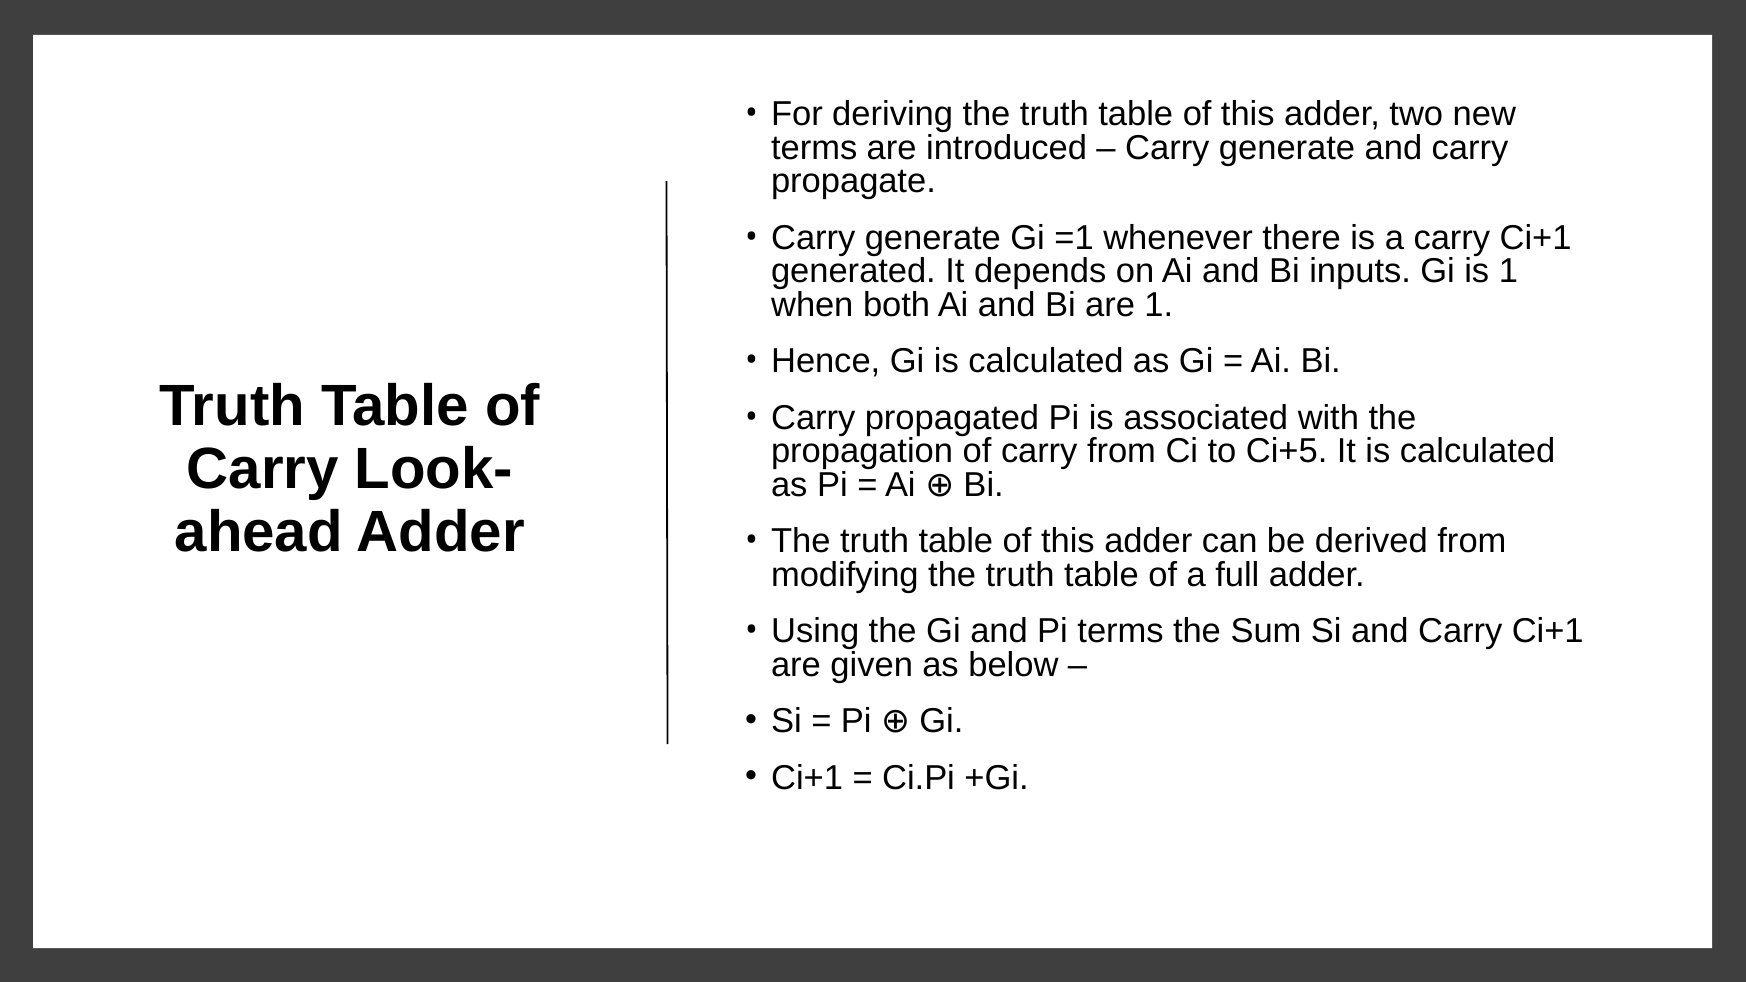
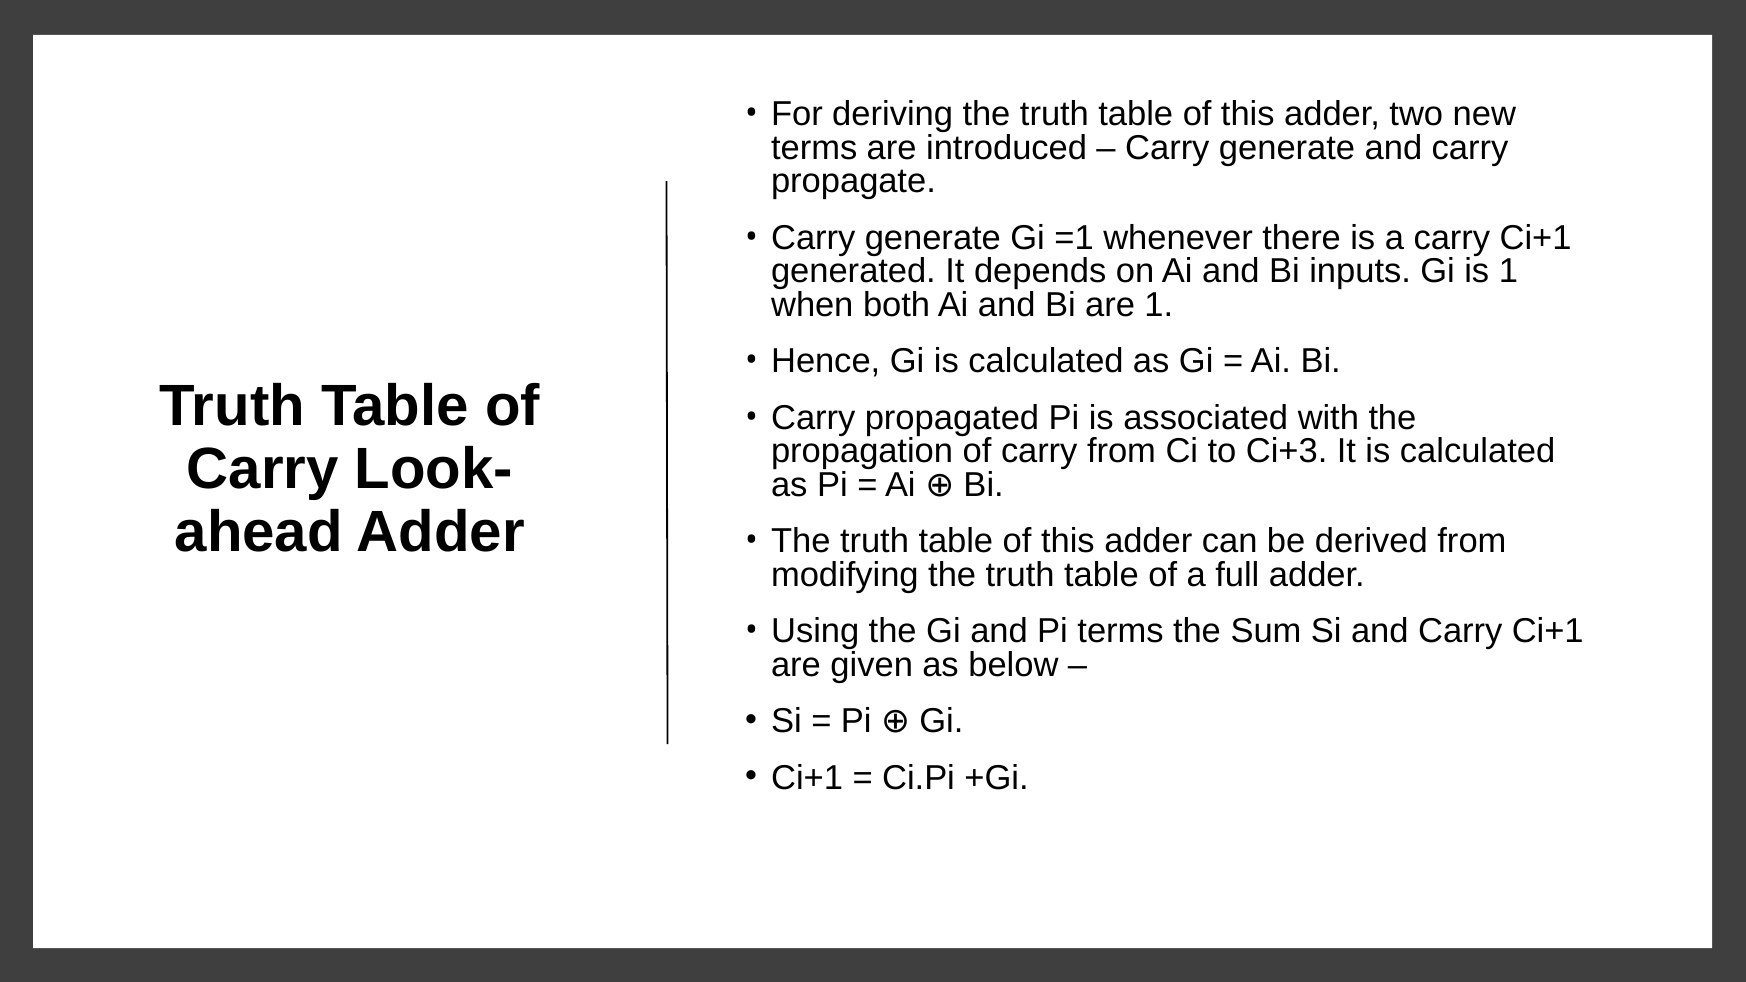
Ci+5: Ci+5 -> Ci+3
